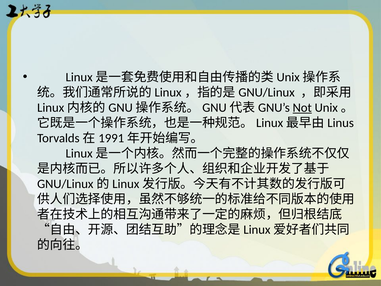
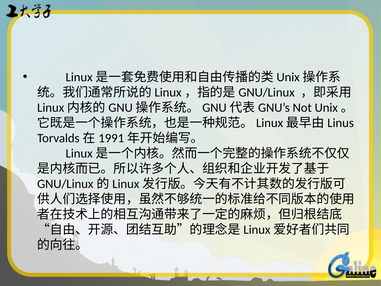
Not underline: present -> none
